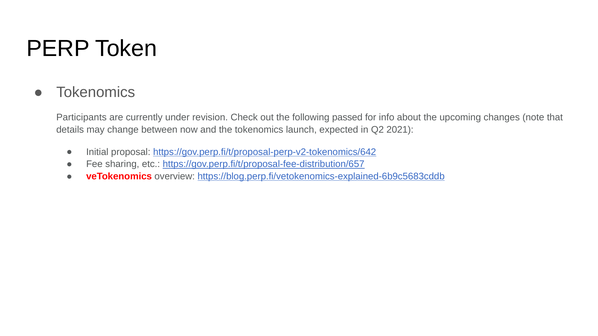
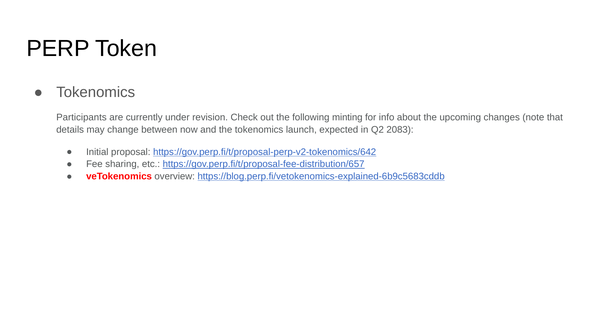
passed: passed -> minting
2021: 2021 -> 2083
